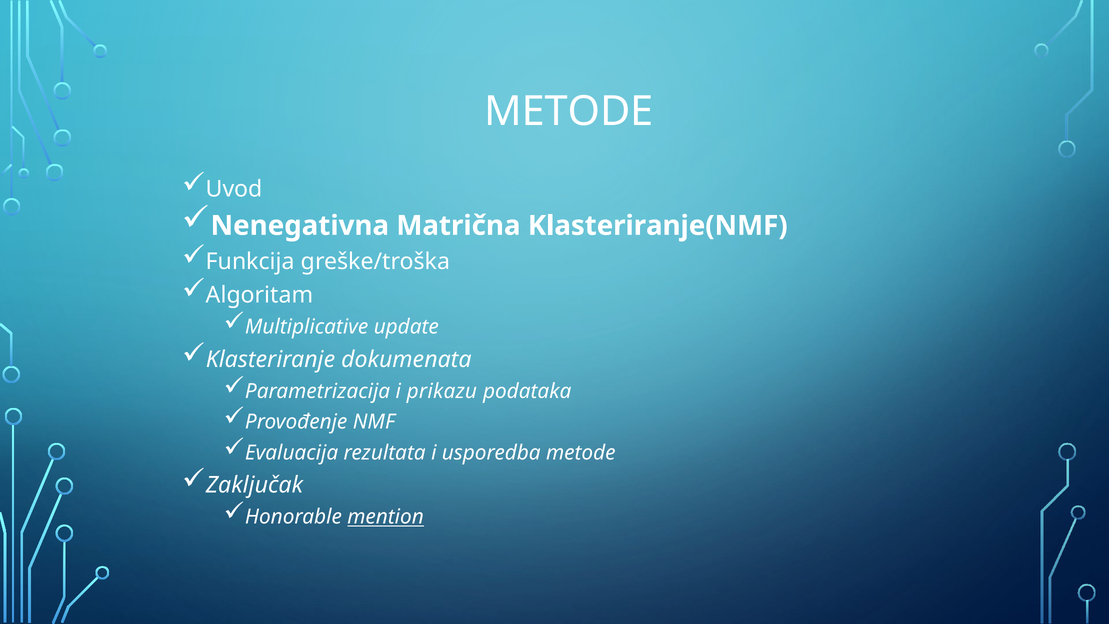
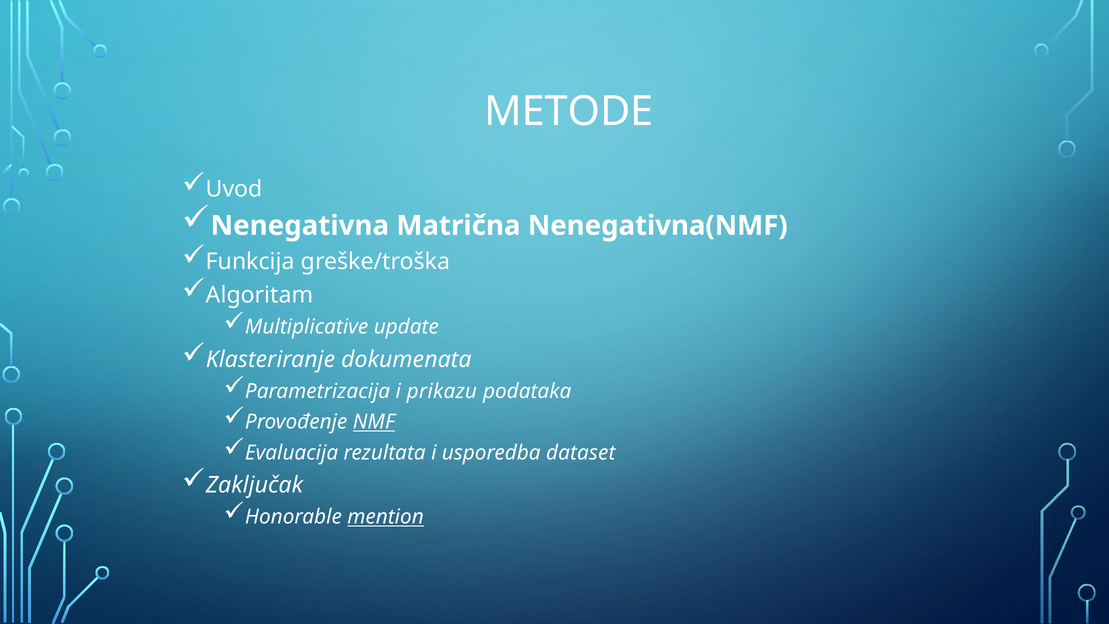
Klasteriranje(NMF: Klasteriranje(NMF -> Nenegativna(NMF
NMF underline: none -> present
usporedba metode: metode -> dataset
